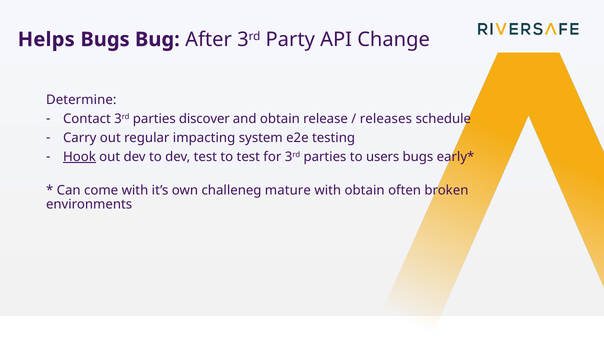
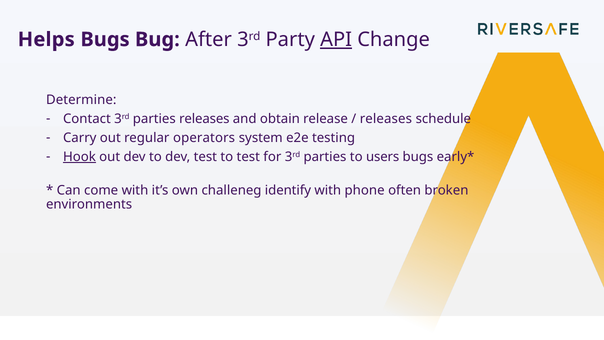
API underline: none -> present
parties discover: discover -> releases
impacting: impacting -> operators
mature: mature -> identify
with obtain: obtain -> phone
